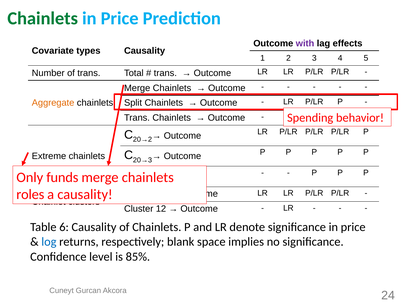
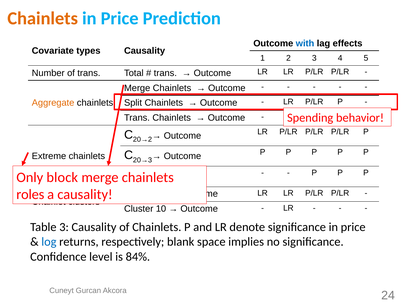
Chainlets at (43, 18) colour: green -> orange
with colour: purple -> blue
funds: funds -> block
12: 12 -> 10
Table 6: 6 -> 3
85%: 85% -> 84%
